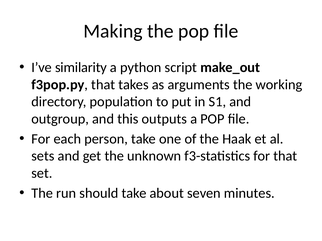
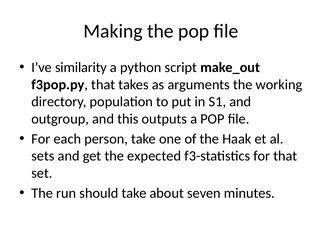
unknown: unknown -> expected
